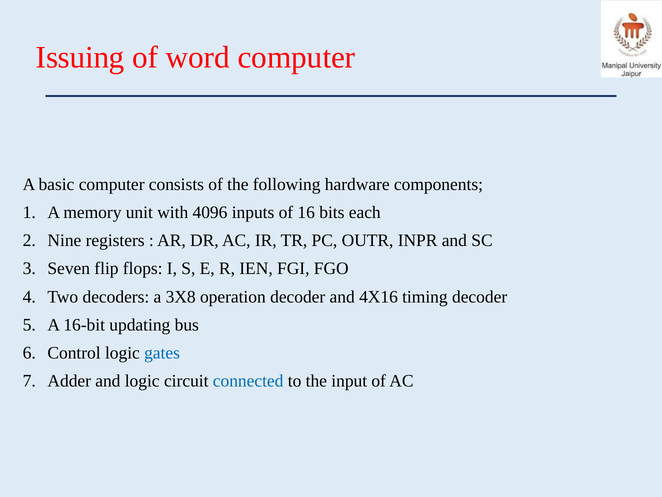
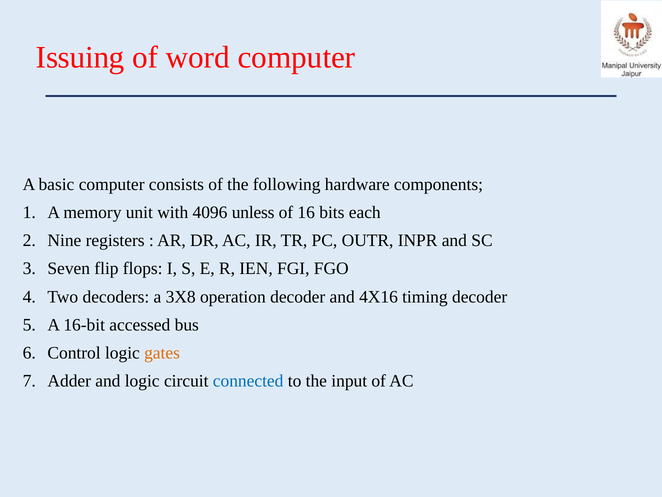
inputs: inputs -> unless
updating: updating -> accessed
gates colour: blue -> orange
